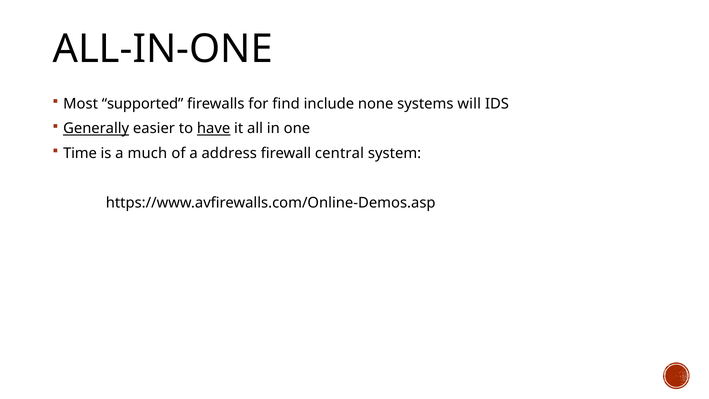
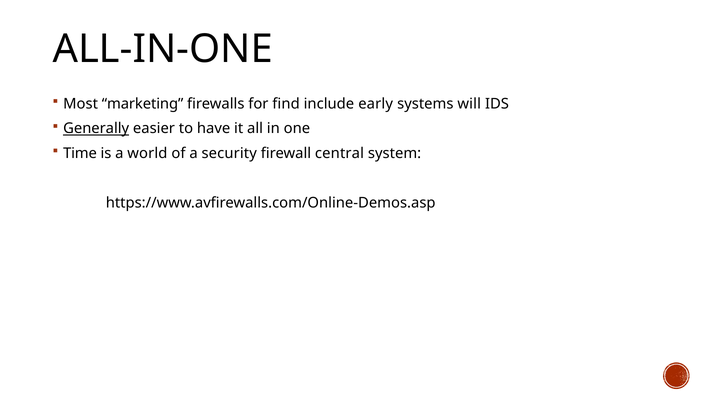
supported: supported -> marketing
none: none -> early
have underline: present -> none
much: much -> world
address: address -> security
